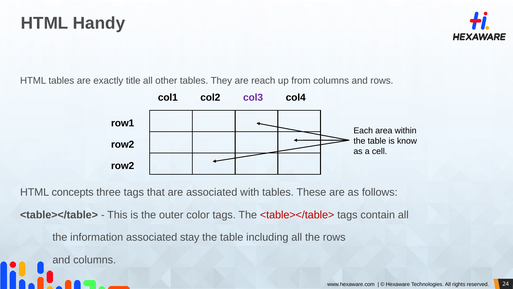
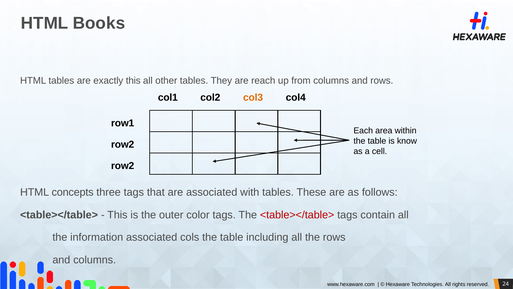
Handy: Handy -> Books
exactly title: title -> this
col3 colour: purple -> orange
stay: stay -> cols
